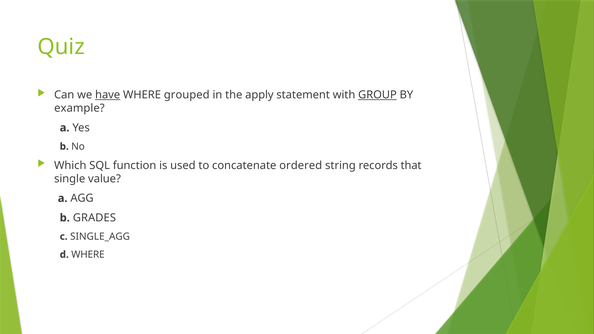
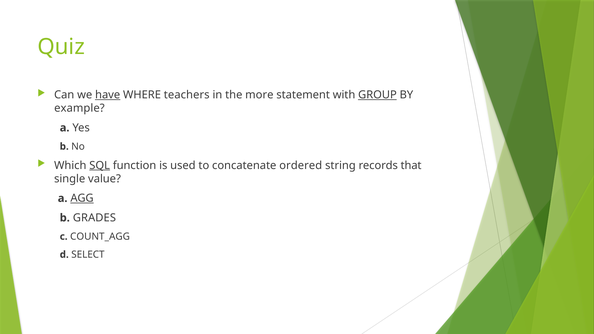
grouped: grouped -> teachers
apply: apply -> more
SQL underline: none -> present
AGG underline: none -> present
SINGLE_AGG: SINGLE_AGG -> COUNT_AGG
d WHERE: WHERE -> SELECT
